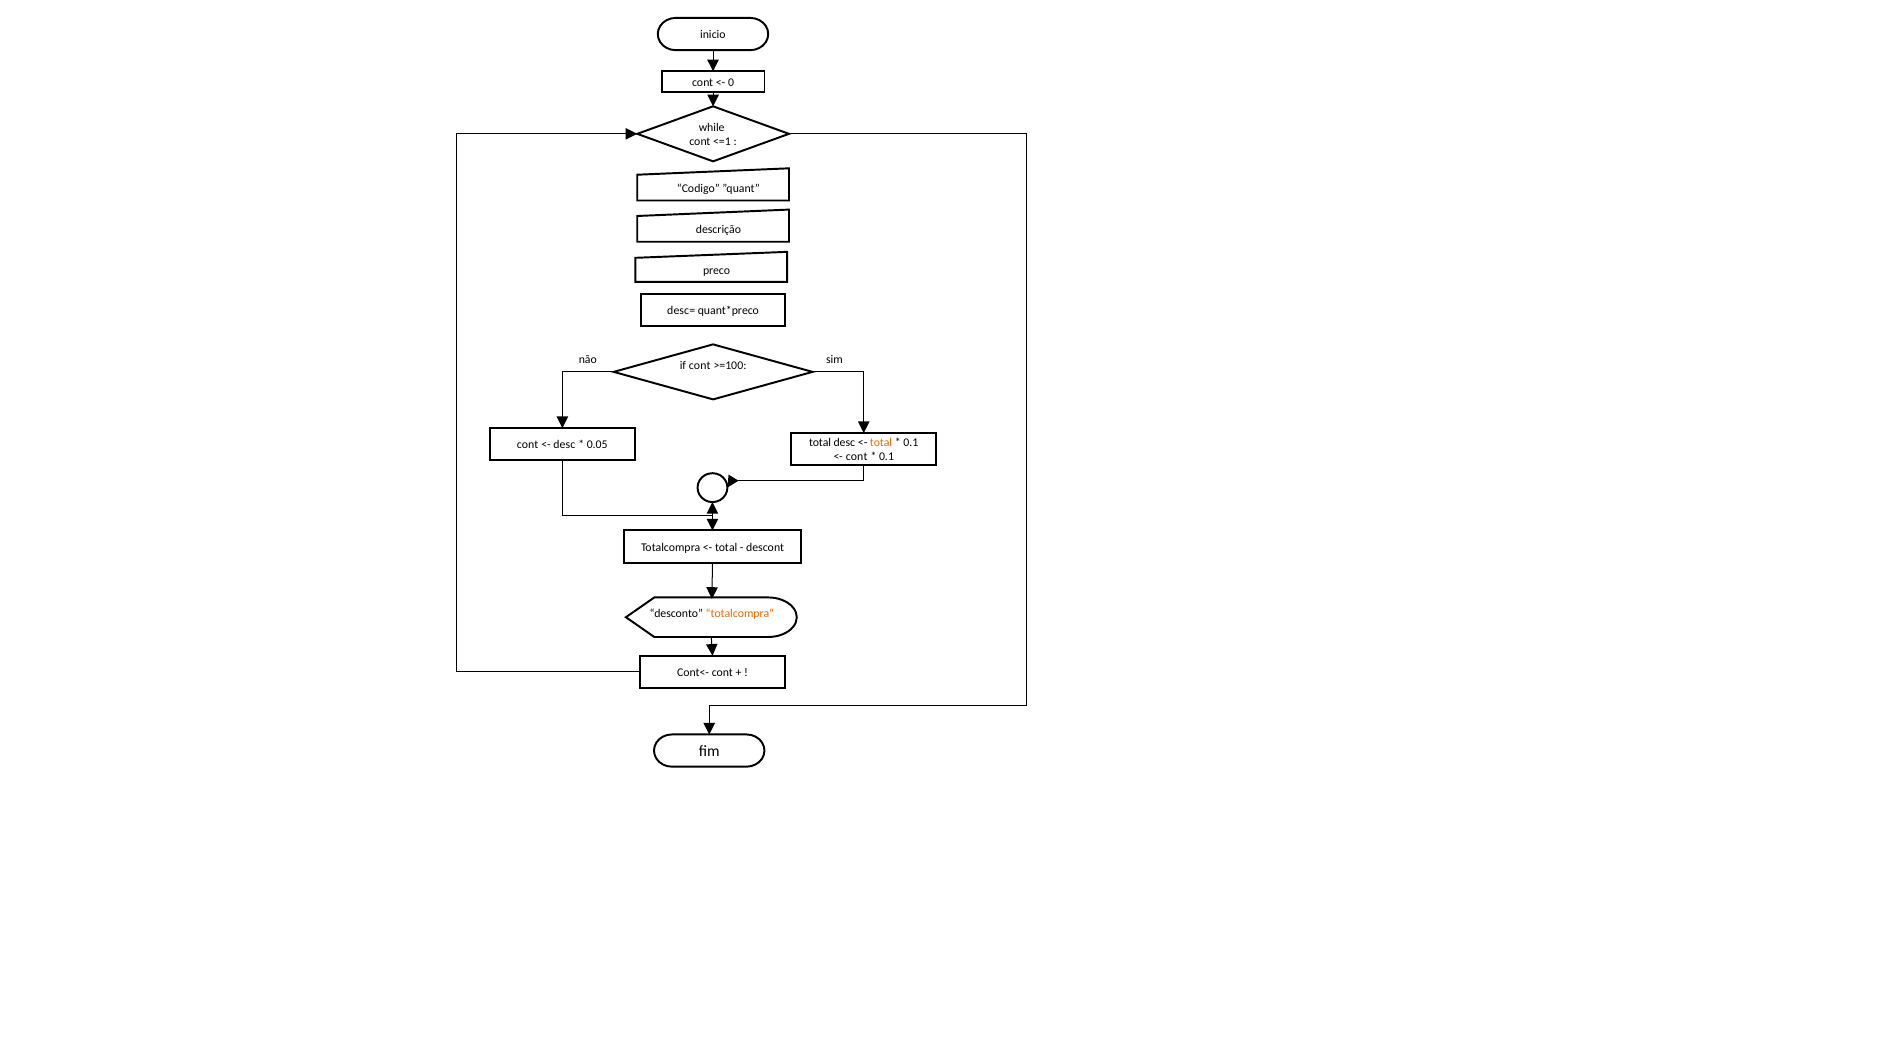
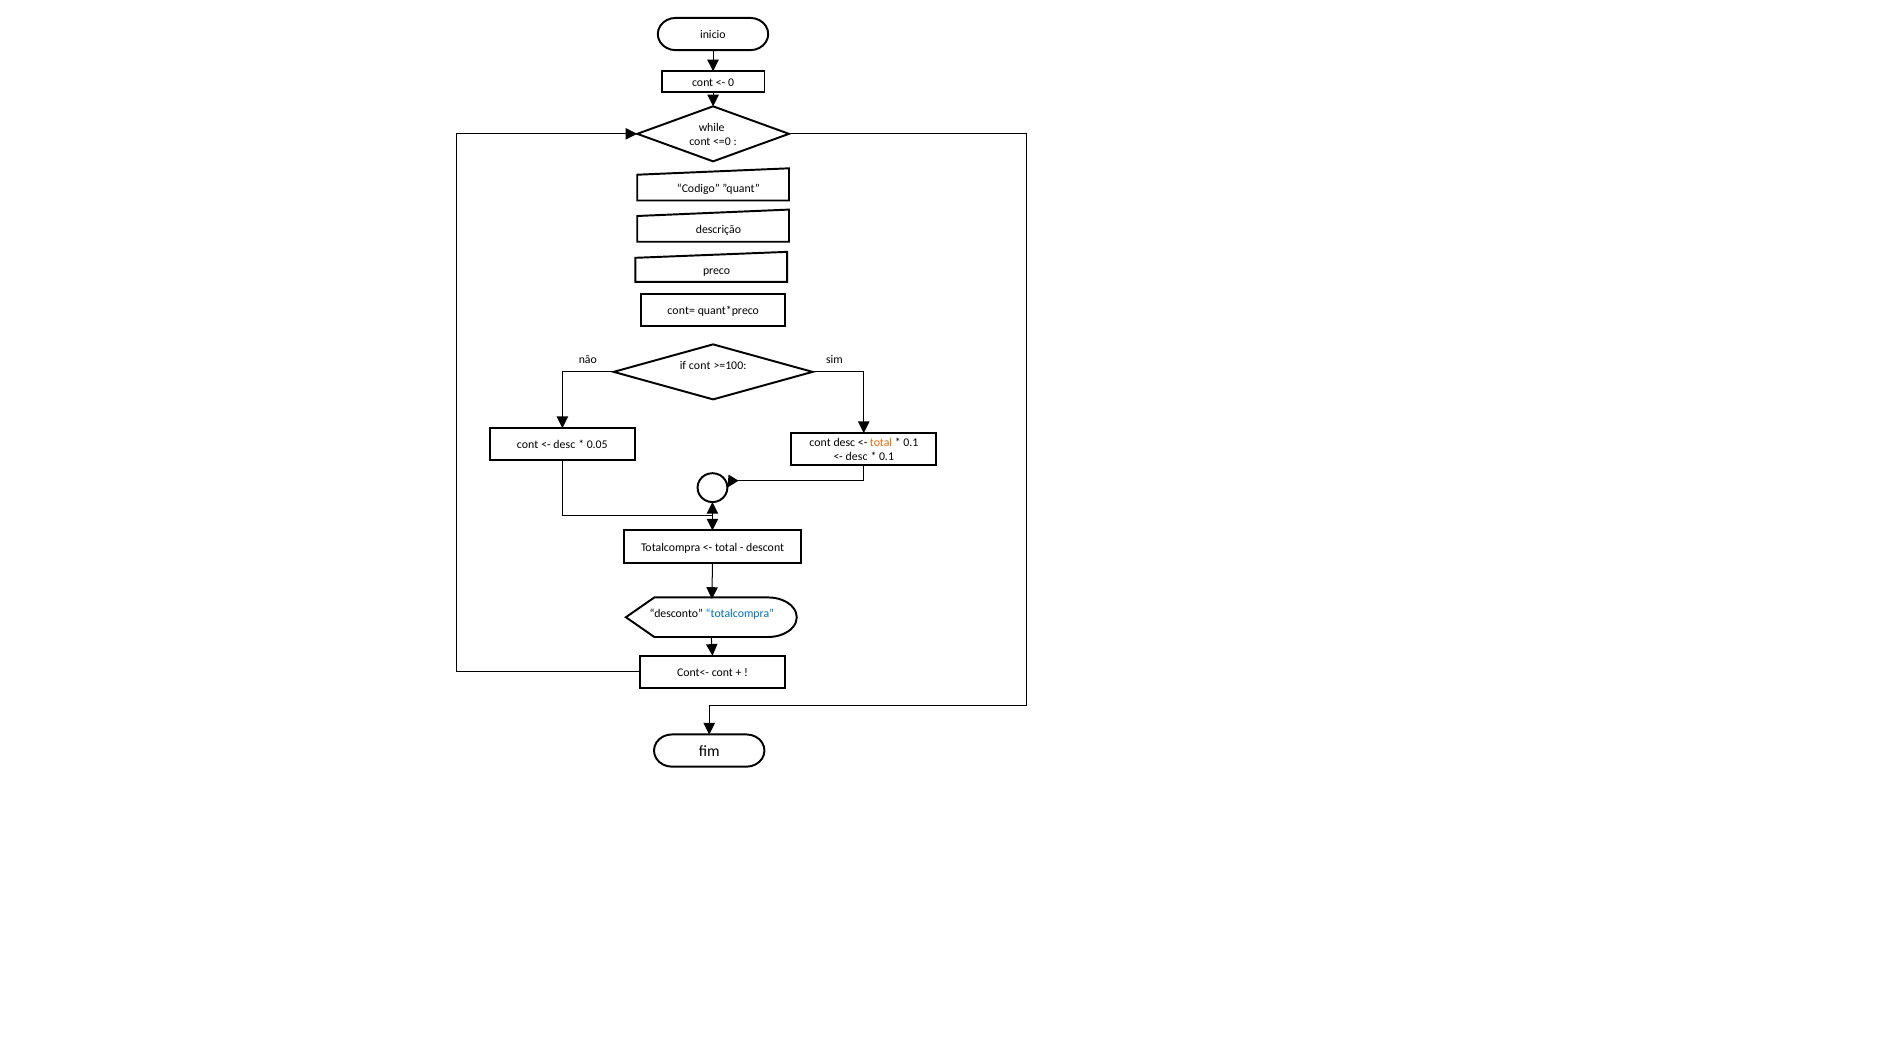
<=1: <=1 -> <=0
desc=: desc= -> cont=
0.05 total: total -> cont
cont at (857, 457): cont -> desc
totalcompra at (740, 614) colour: orange -> blue
